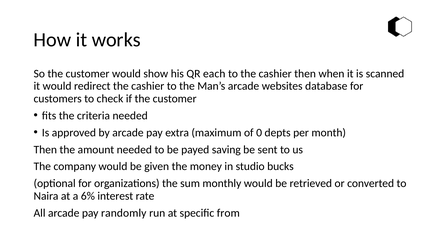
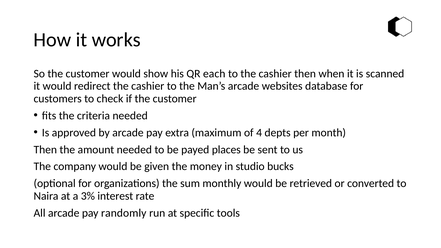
0: 0 -> 4
saving: saving -> places
6%: 6% -> 3%
from: from -> tools
